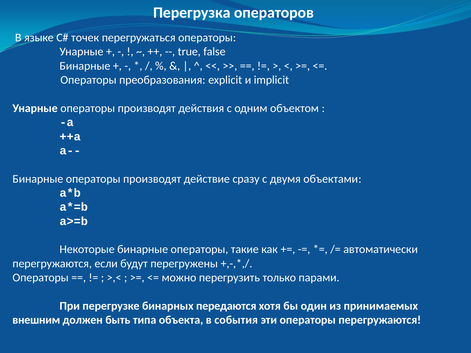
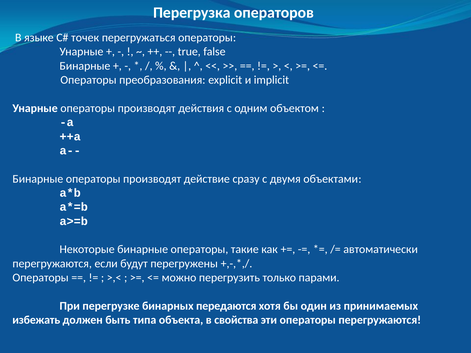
внешним: внешним -> избежать
события: события -> свойства
